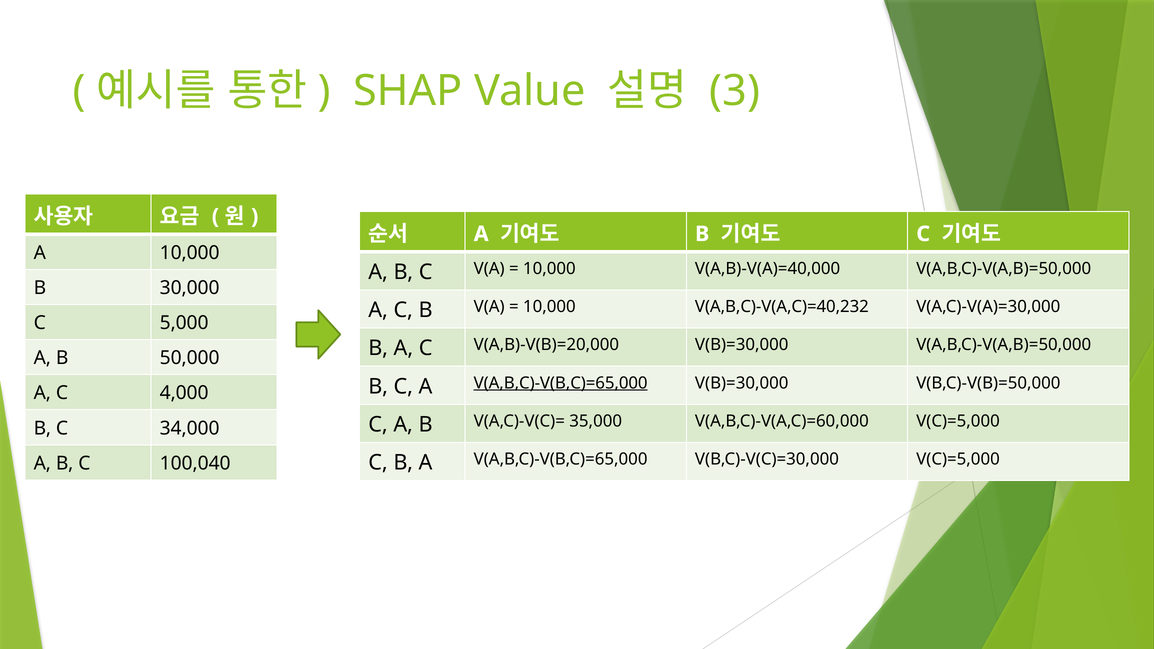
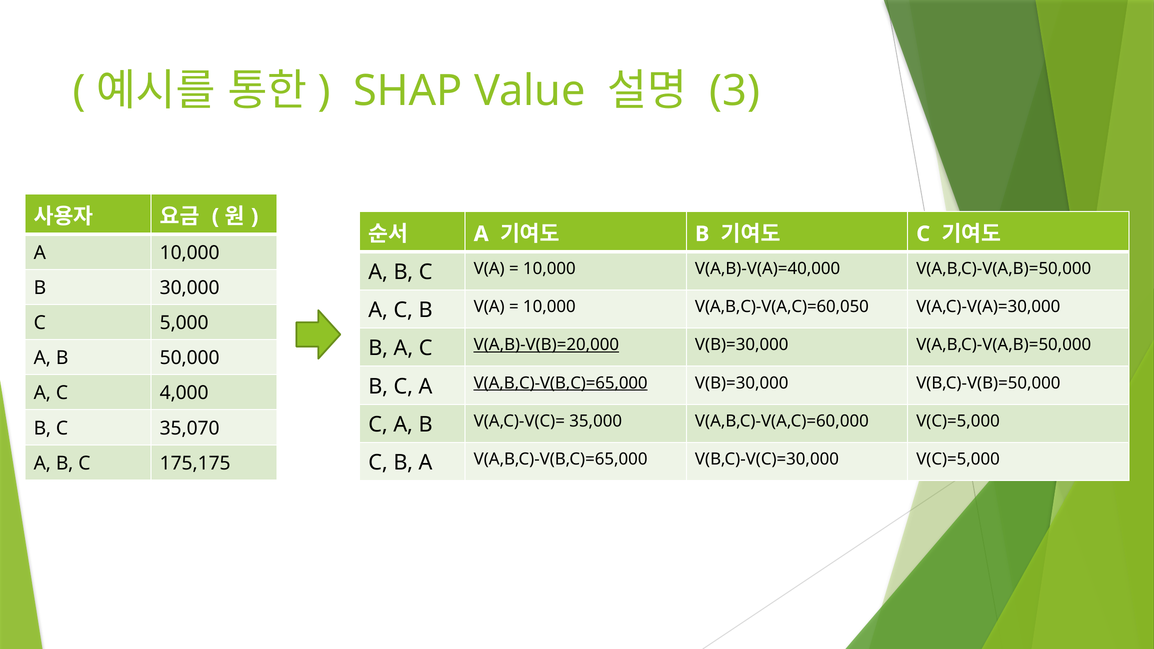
V(A,B,C)-V(A,C)=40,232: V(A,B,C)-V(A,C)=40,232 -> V(A,B,C)-V(A,C)=60,050
V(A,B)-V(B)=20,000 underline: none -> present
34,000: 34,000 -> 35,070
100,040: 100,040 -> 175,175
